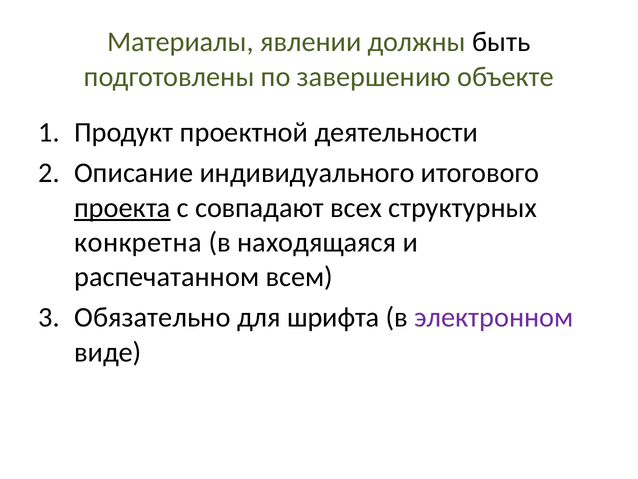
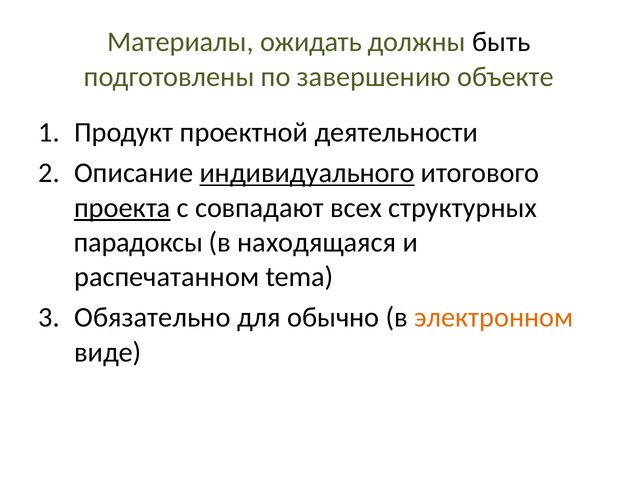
явлении: явлении -> ожидать
индивидуального underline: none -> present
конкретна: конкретна -> парадоксы
всем: всем -> tema
шрифта: шрифта -> обычно
электронном colour: purple -> orange
